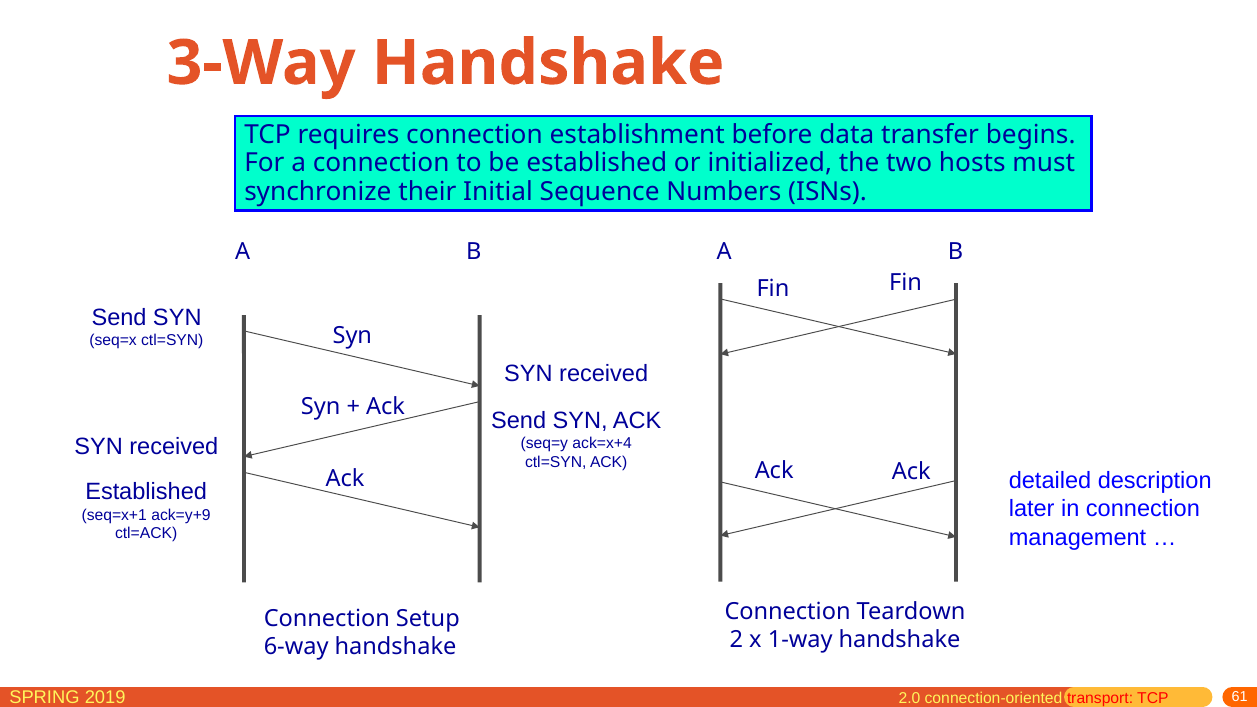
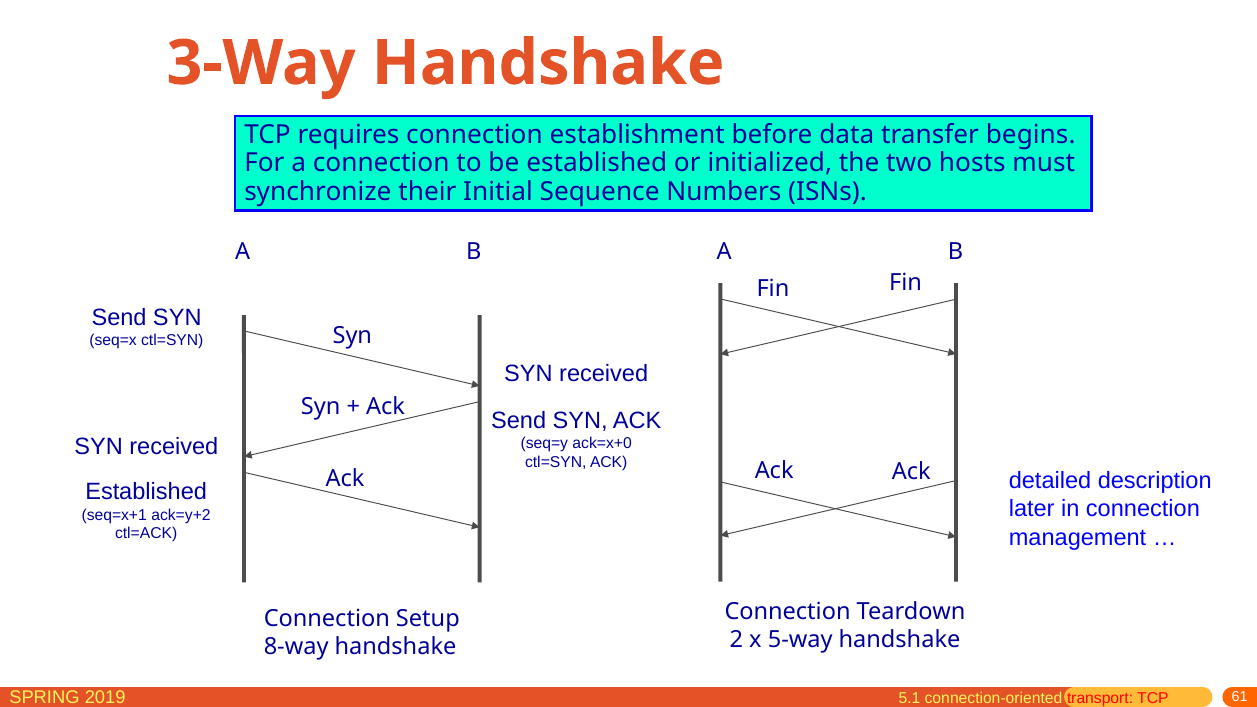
ack=x+4: ack=x+4 -> ack=x+0
ack=y+9: ack=y+9 -> ack=y+2
1-way: 1-way -> 5-way
6-way: 6-way -> 8-way
2.0: 2.0 -> 5.1
